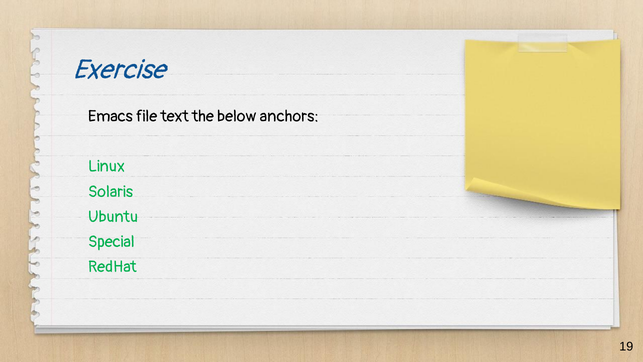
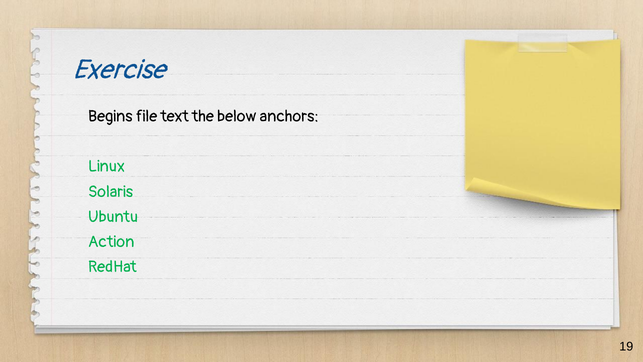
Emacs: Emacs -> Begins
Special: Special -> Action
